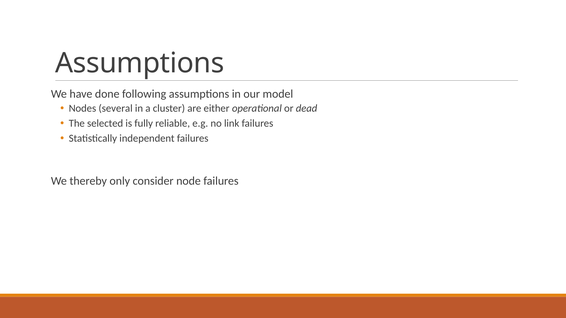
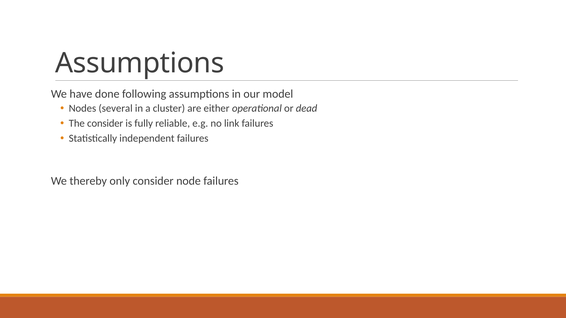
The selected: selected -> consider
